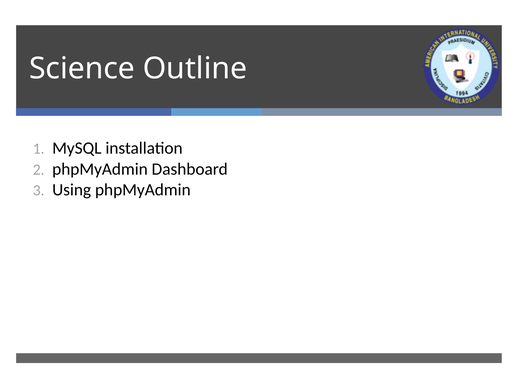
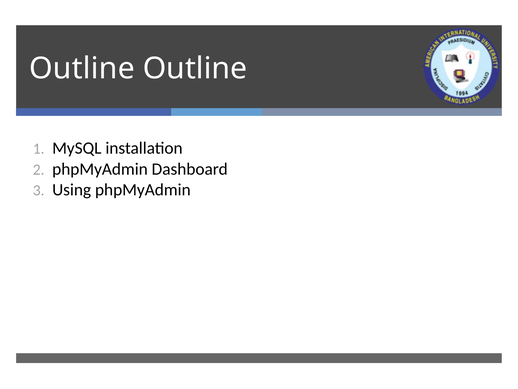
Science at (82, 68): Science -> Outline
